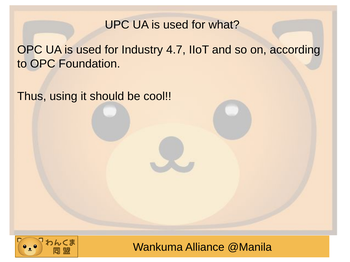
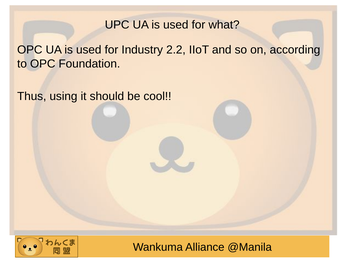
4.7: 4.7 -> 2.2
